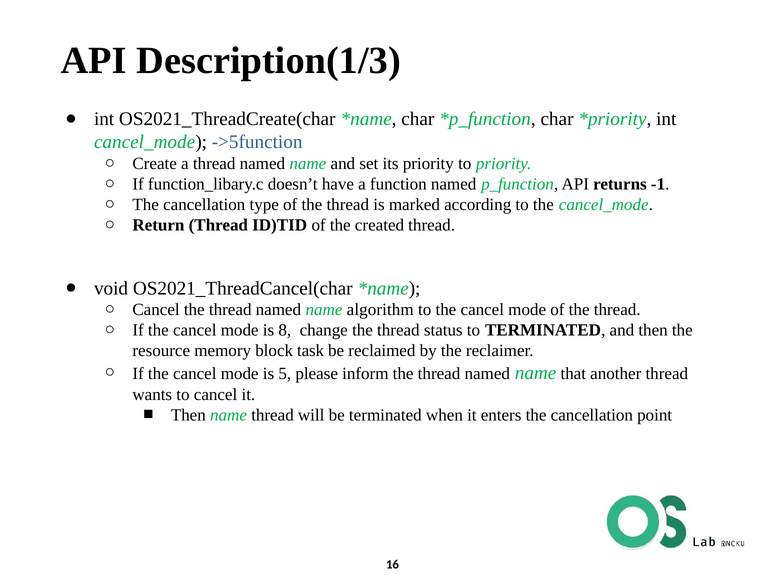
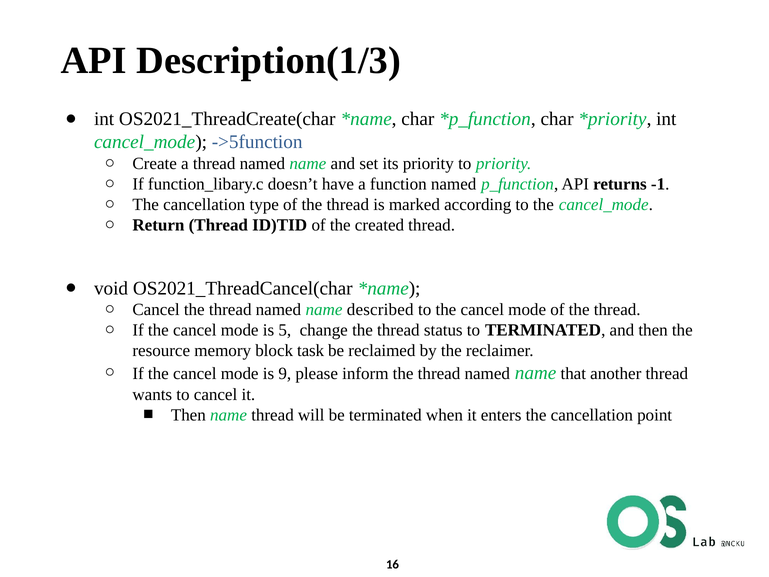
algorithm: algorithm -> described
8: 8 -> 5
5: 5 -> 9
